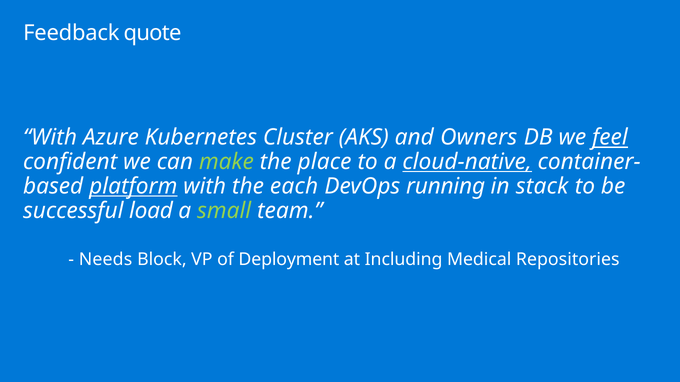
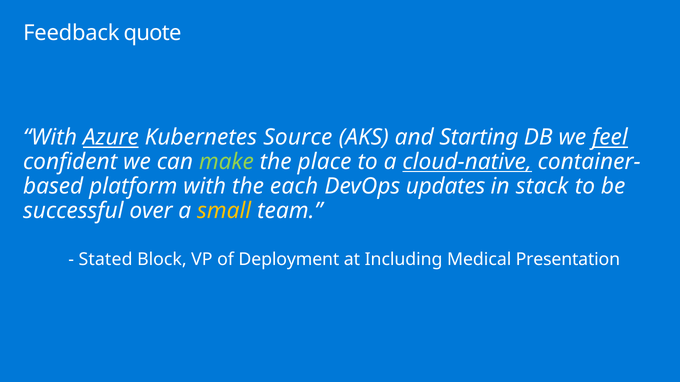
Azure underline: none -> present
Cluster: Cluster -> Source
Owners: Owners -> Starting
platform underline: present -> none
running: running -> updates
load: load -> over
small colour: light green -> yellow
Needs: Needs -> Stated
Repositories: Repositories -> Presentation
